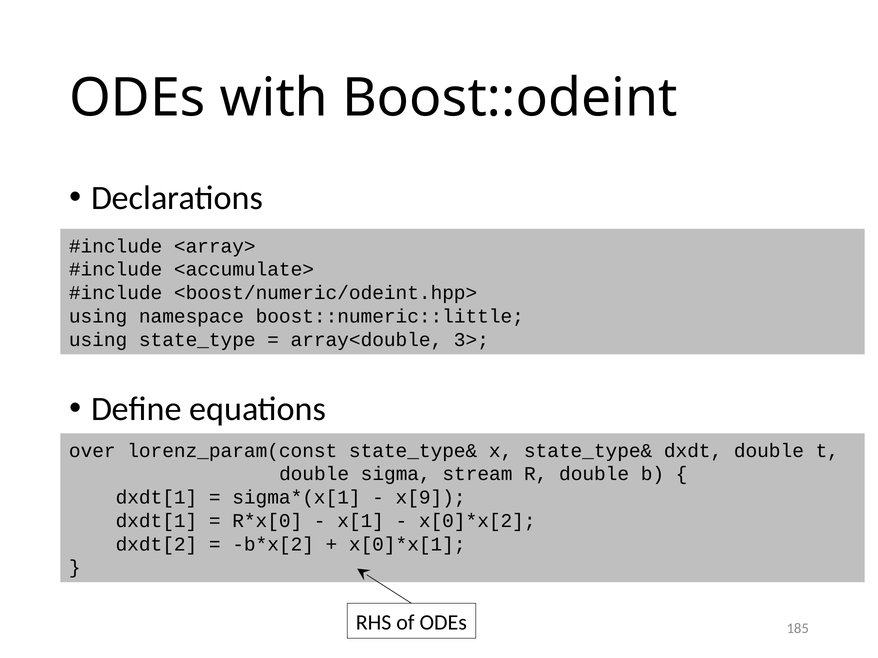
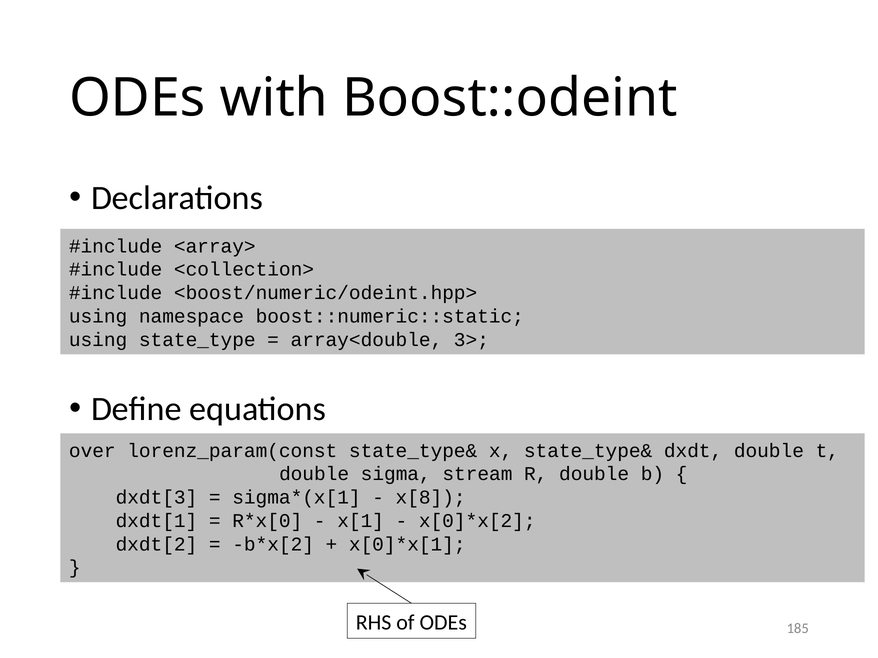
<accumulate>: <accumulate> -> <collection>
boost::numeric::little: boost::numeric::little -> boost::numeric::static
dxdt[1 at (156, 498): dxdt[1 -> dxdt[3
x[9: x[9 -> x[8
